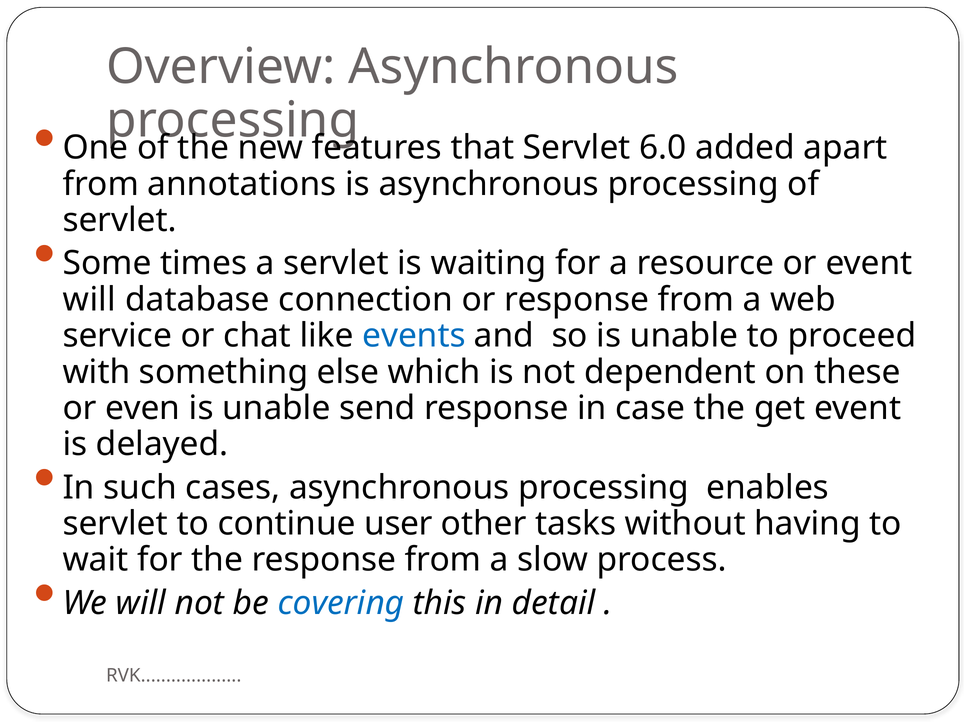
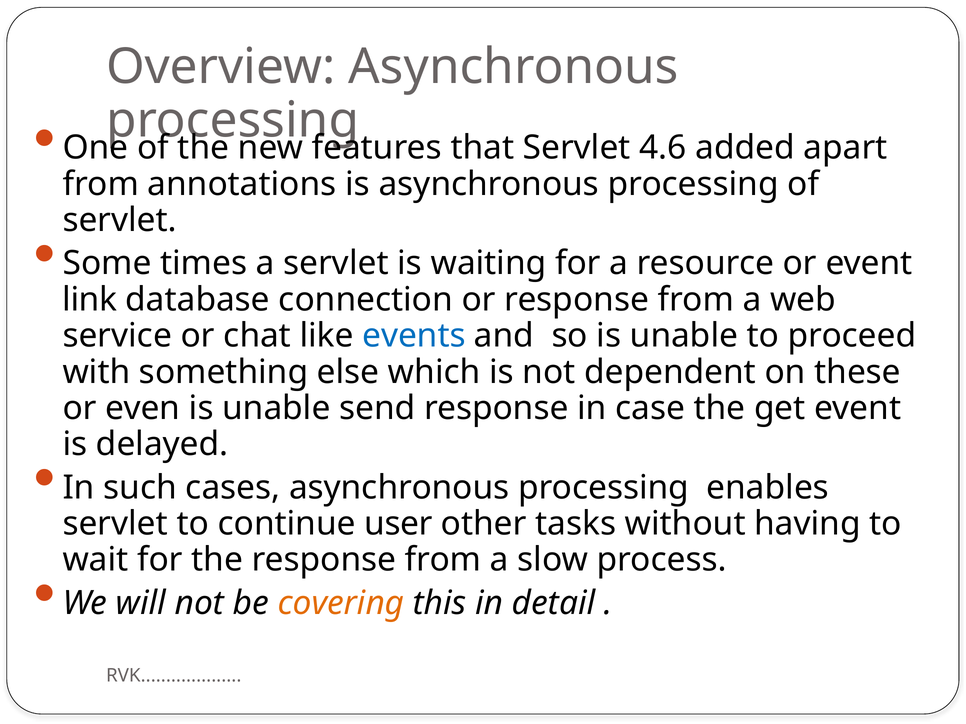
6.0: 6.0 -> 4.6
will at (89, 300): will -> link
covering colour: blue -> orange
